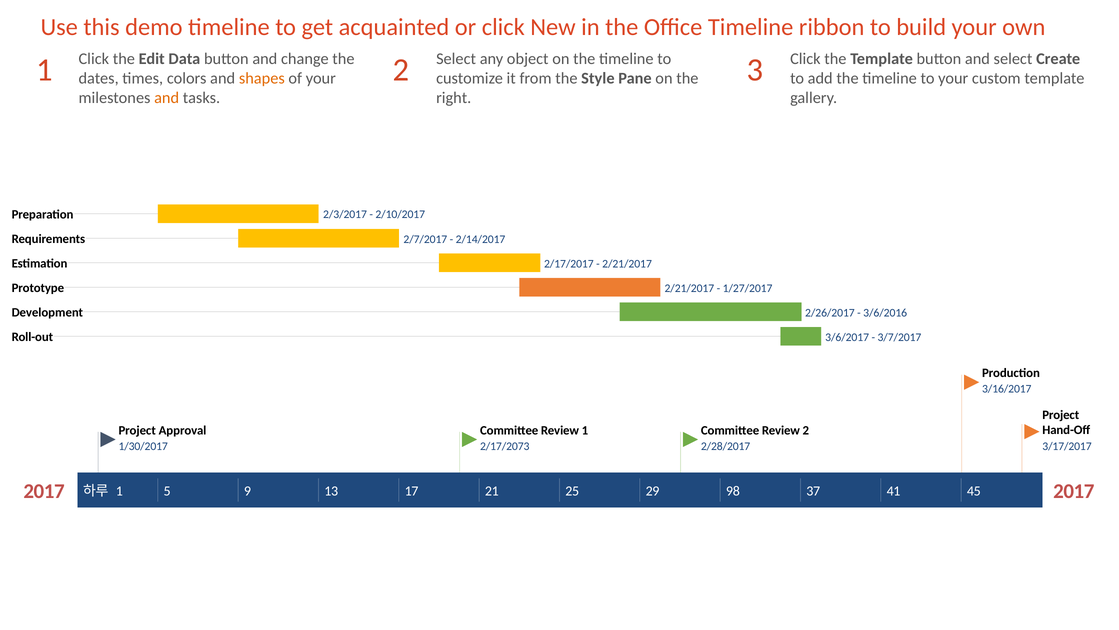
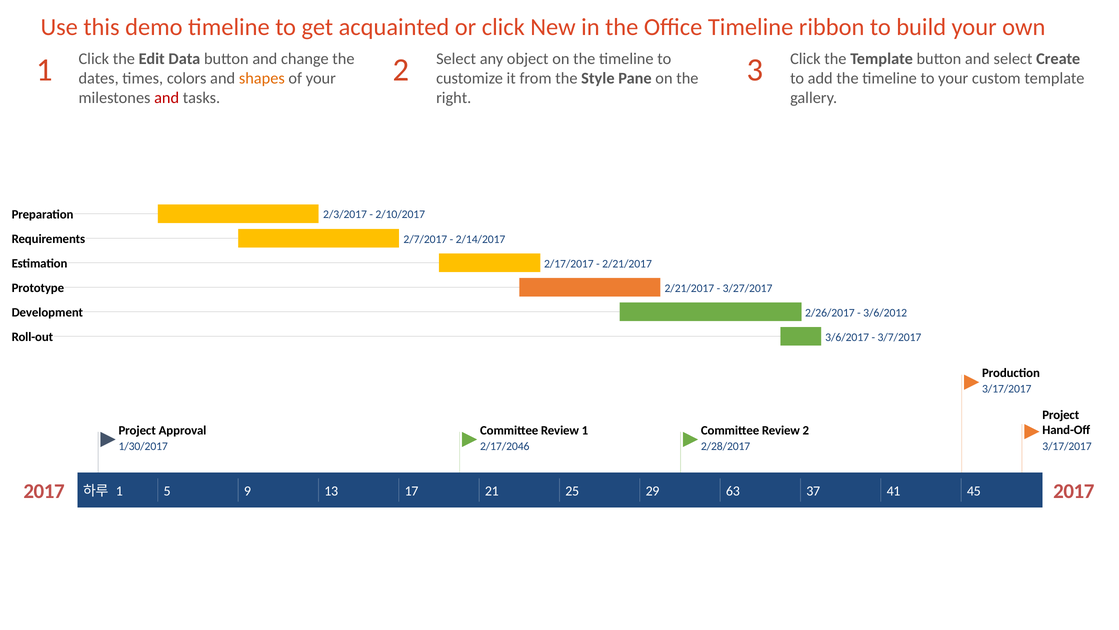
and at (167, 98) colour: orange -> red
1/27/2017: 1/27/2017 -> 3/27/2017
3/6/2016: 3/6/2016 -> 3/6/2012
3/16/2017 at (1007, 389): 3/16/2017 -> 3/17/2017
2/17/2073: 2/17/2073 -> 2/17/2046
98: 98 -> 63
